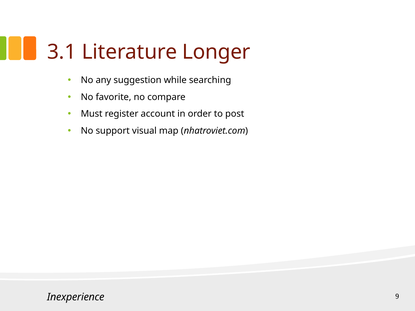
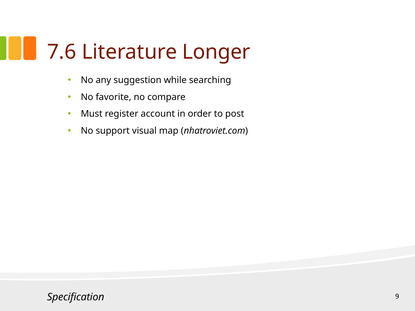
3.1: 3.1 -> 7.6
Inexperience: Inexperience -> Specification
